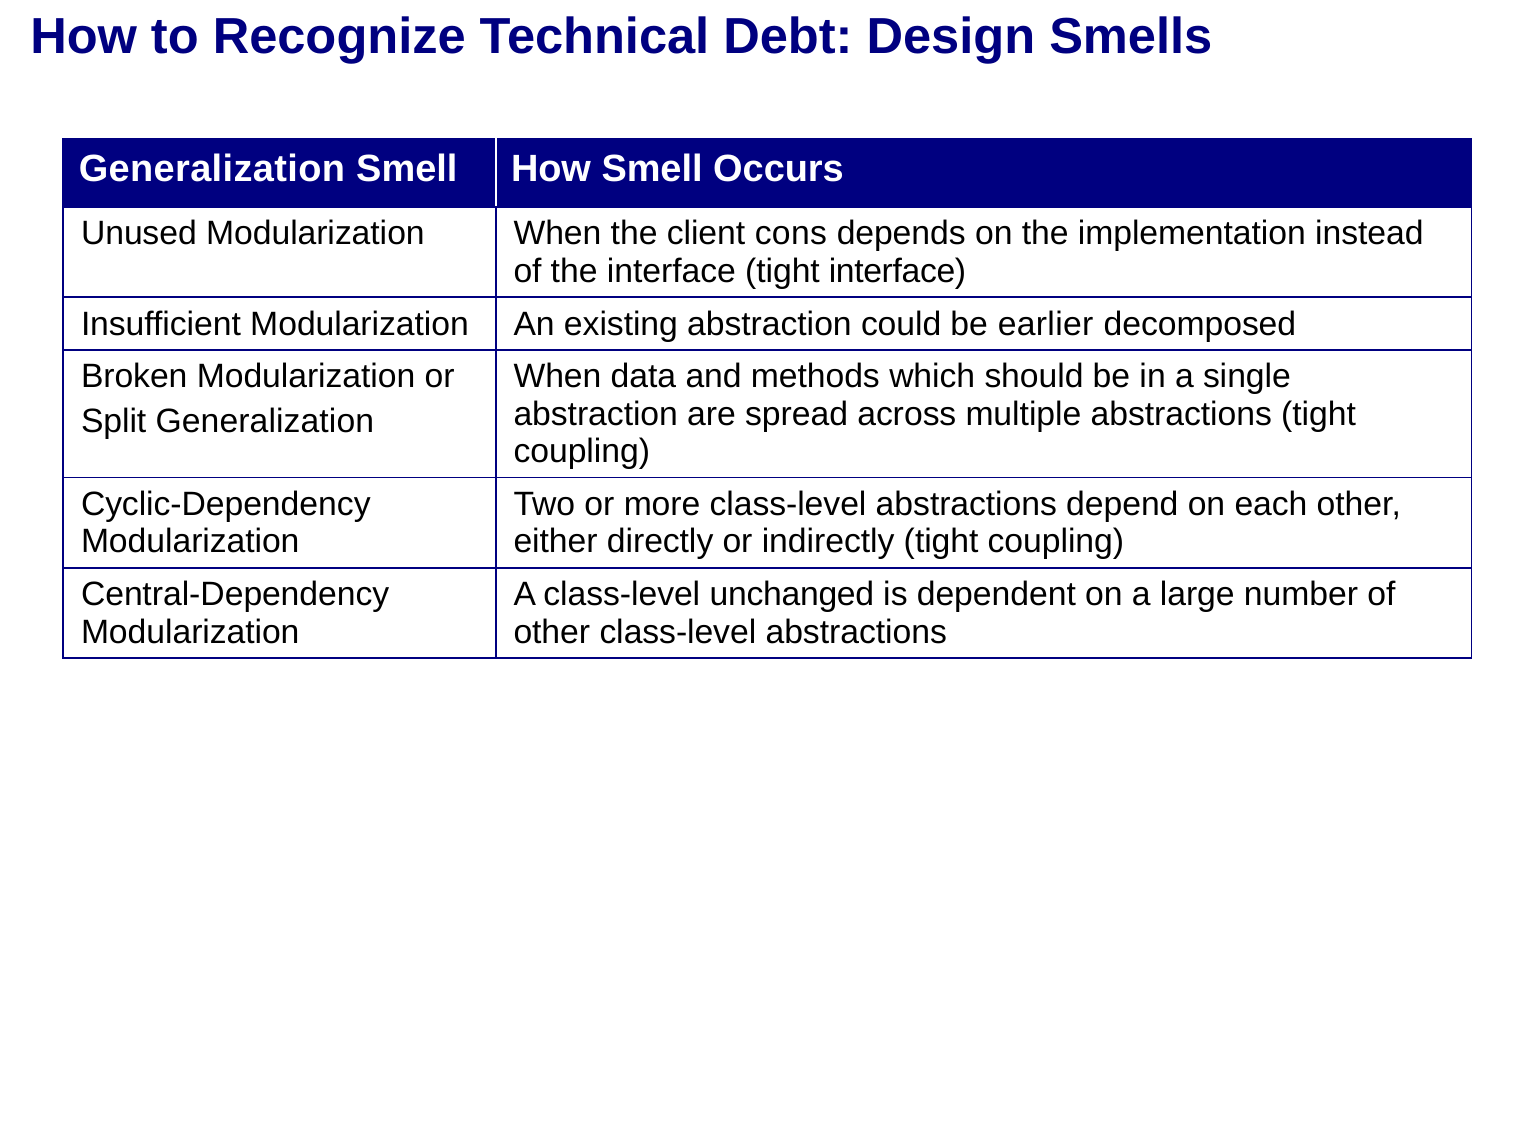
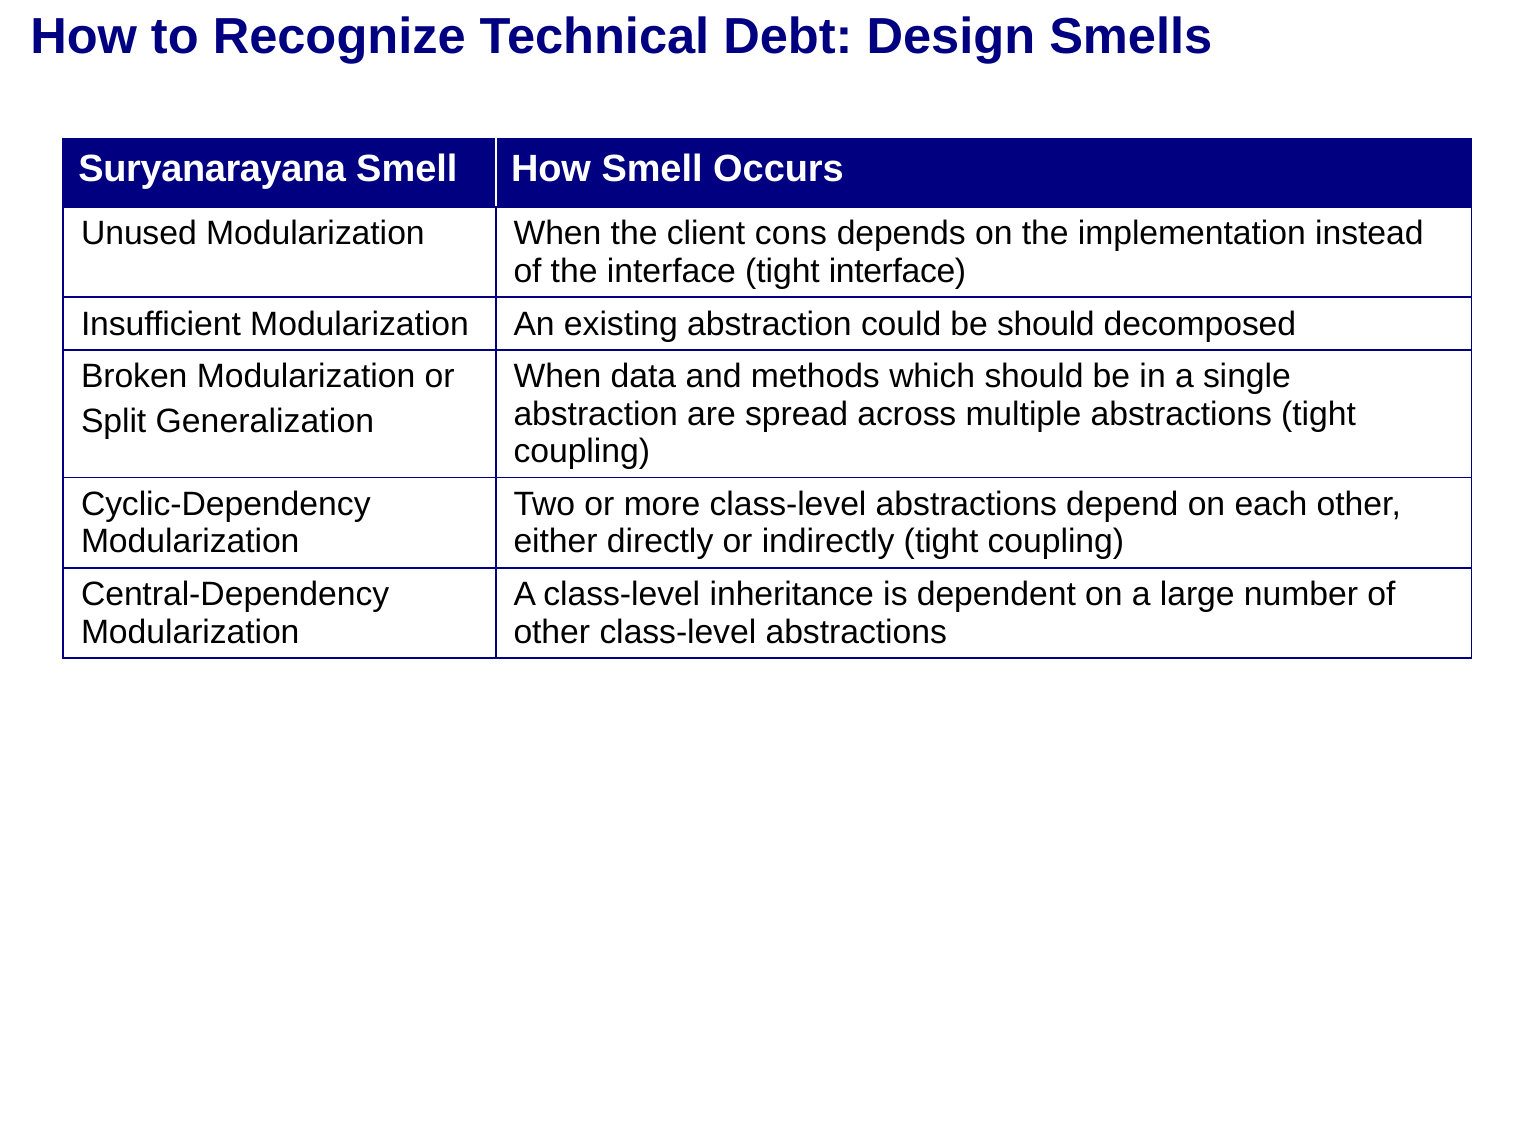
Generalization at (212, 169): Generalization -> Suryanarayana
be earlier: earlier -> should
unchanged: unchanged -> inheritance
